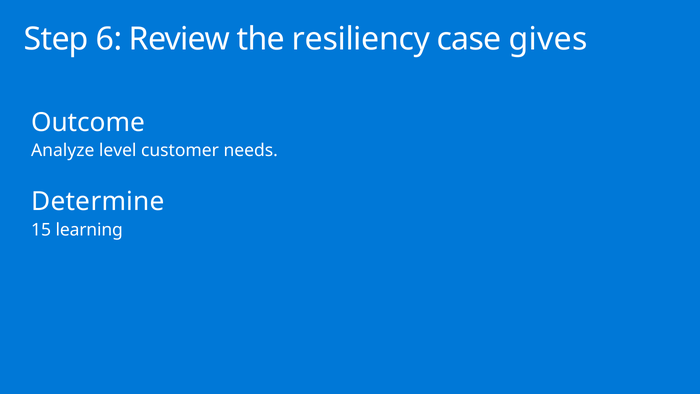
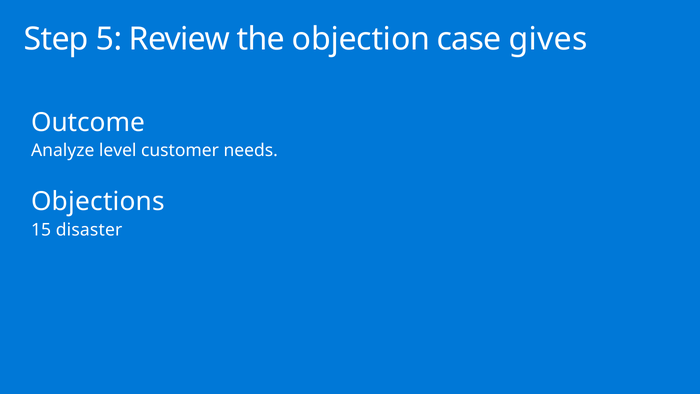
6: 6 -> 5
resiliency: resiliency -> objection
Determine: Determine -> Objections
learning: learning -> disaster
